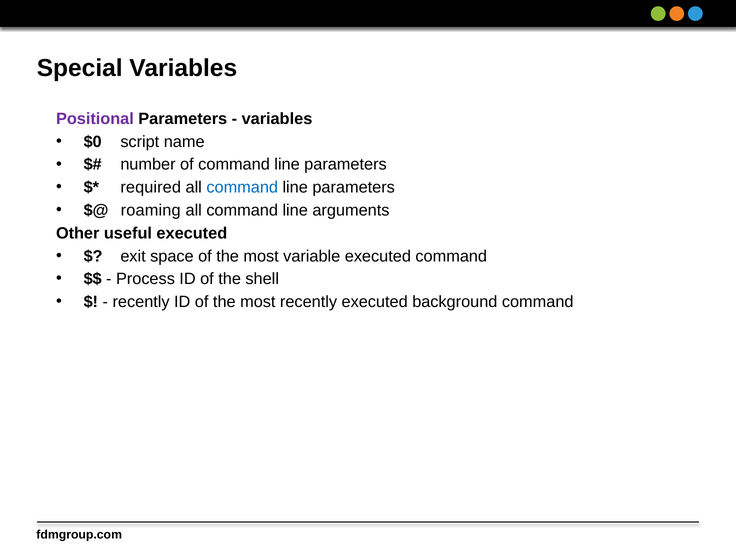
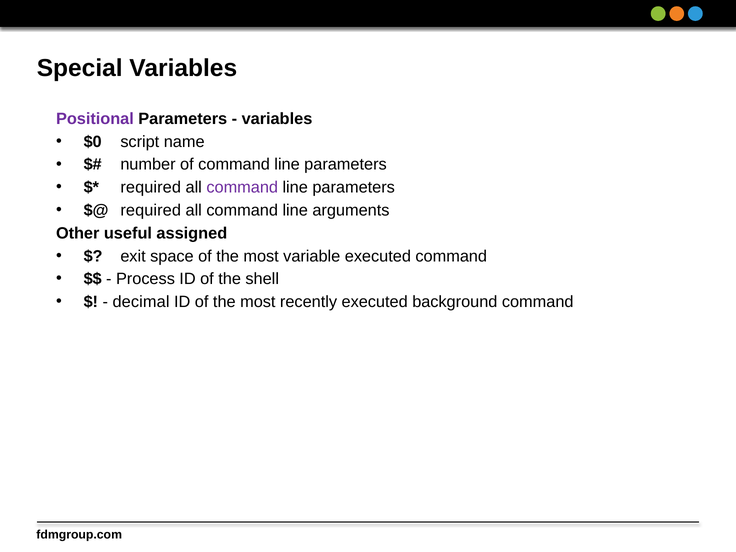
command at (242, 187) colour: blue -> purple
roaming at (151, 210): roaming -> required
useful executed: executed -> assigned
recently at (141, 302): recently -> decimal
